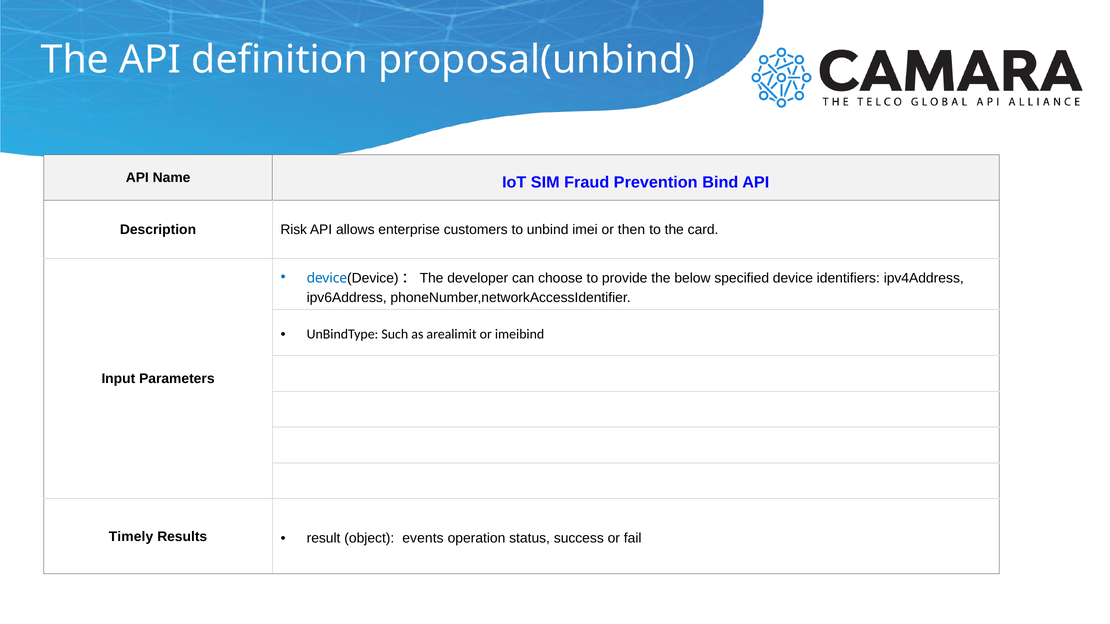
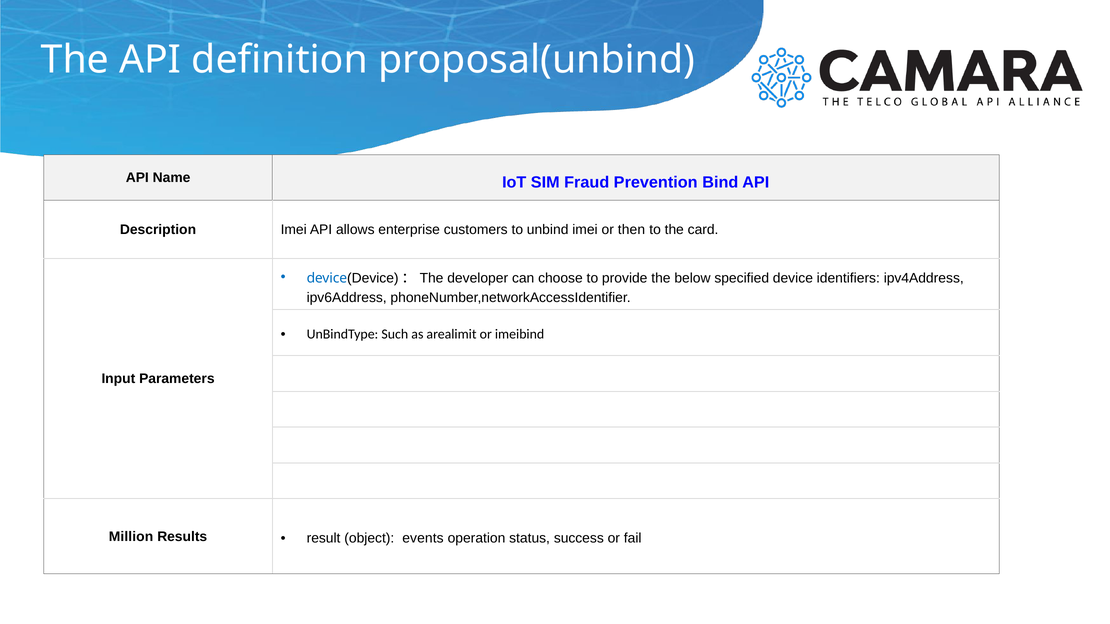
Description Risk: Risk -> Imei
Timely: Timely -> Million
